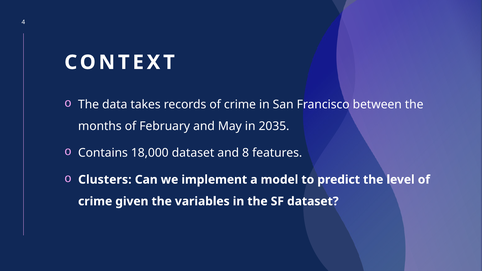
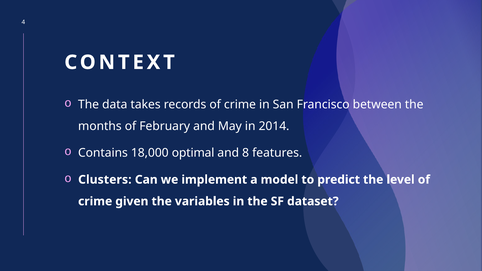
2035: 2035 -> 2014
18,000 dataset: dataset -> optimal
